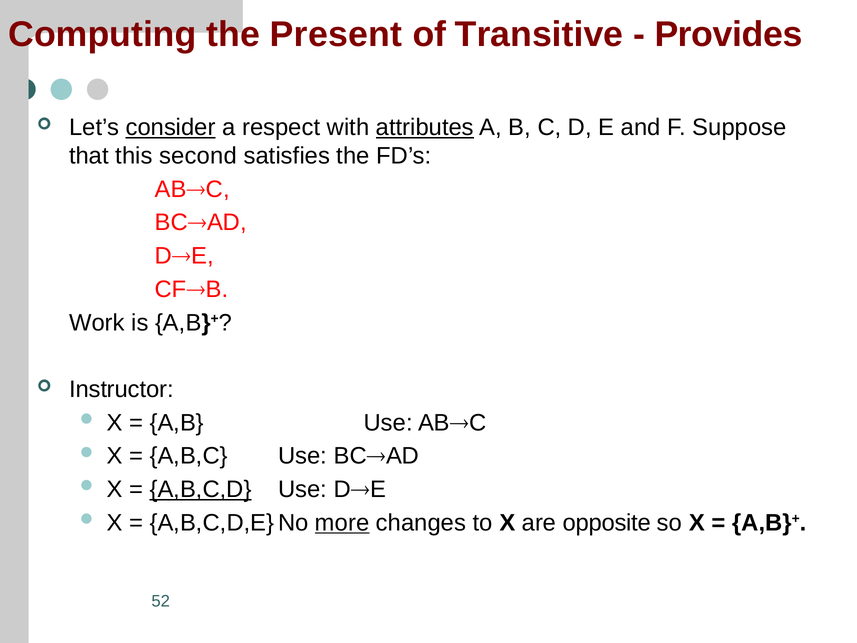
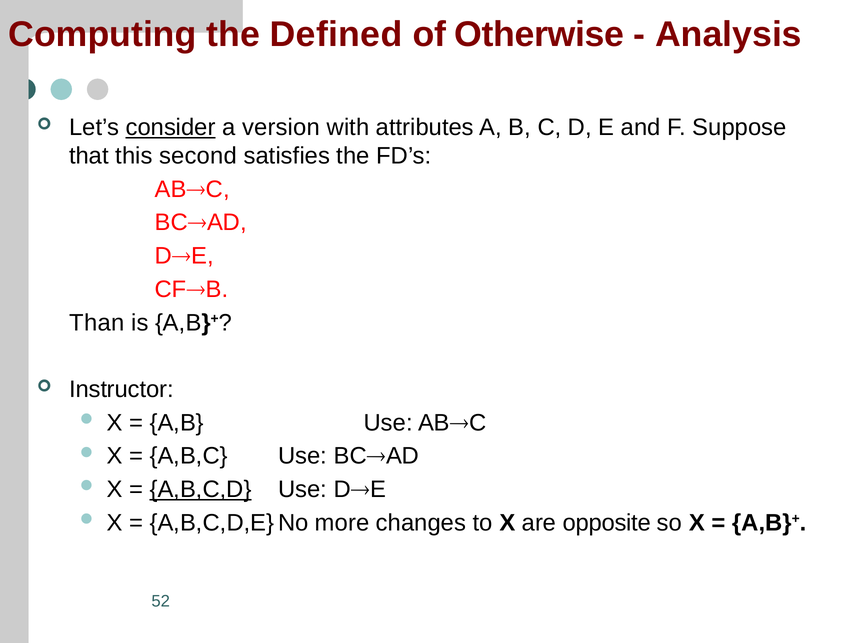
Present: Present -> Defined
Transitive: Transitive -> Otherwise
Provides: Provides -> Analysis
respect: respect -> version
attributes underline: present -> none
Work: Work -> Than
more underline: present -> none
